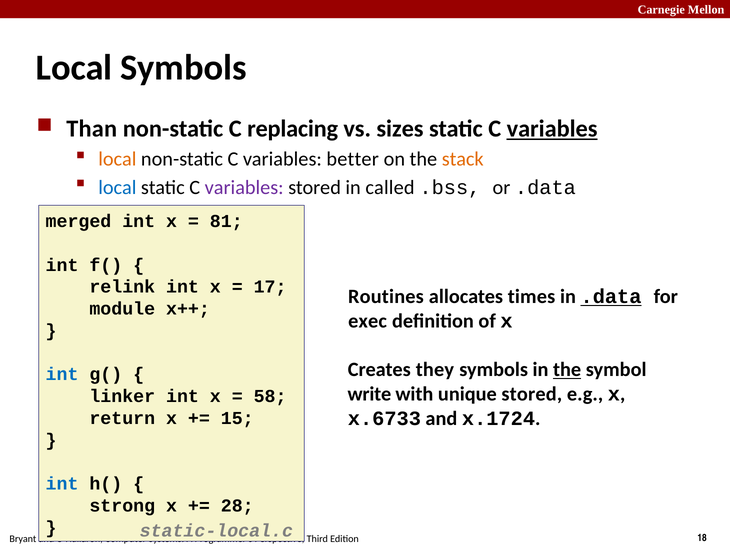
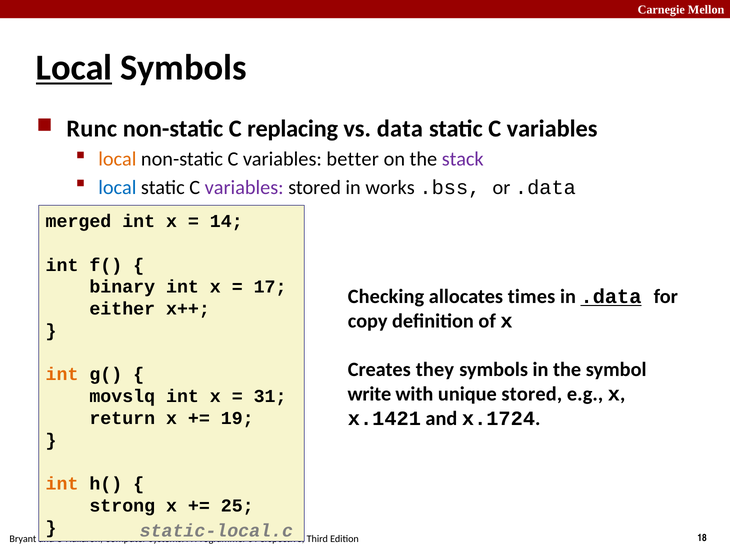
Local at (74, 68) underline: none -> present
Than: Than -> Runc
sizes: sizes -> data
variables at (552, 129) underline: present -> none
stack colour: orange -> purple
called: called -> works
81: 81 -> 14
relink: relink -> binary
Routines: Routines -> Checking
module: module -> either
exec: exec -> copy
the at (567, 370) underline: present -> none
int at (62, 375) colour: blue -> orange
linker: linker -> movslq
58: 58 -> 31
x.6733: x.6733 -> x.1421
15: 15 -> 19
int at (62, 484) colour: blue -> orange
28: 28 -> 25
